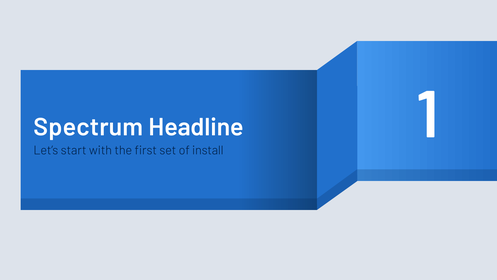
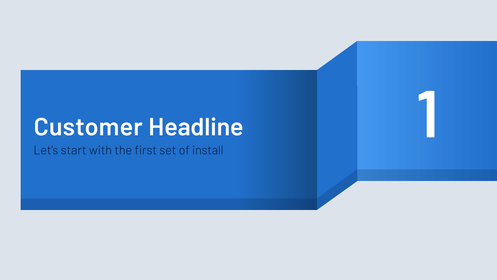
Spectrum: Spectrum -> Customer
